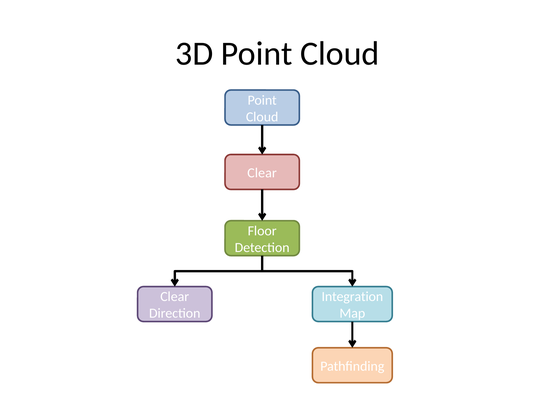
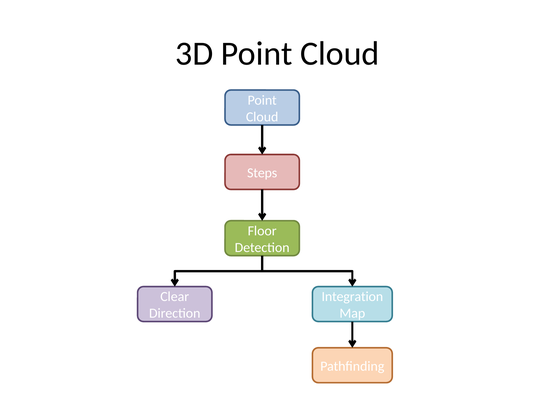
Clear at (262, 173): Clear -> Steps
